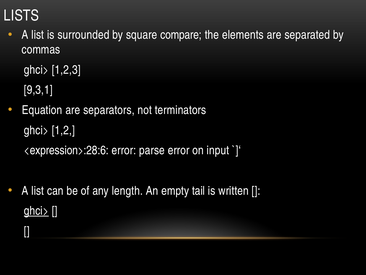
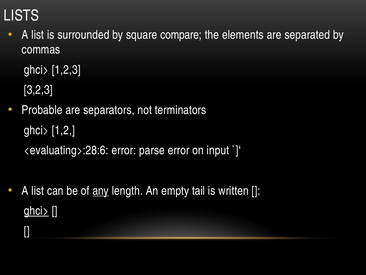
9,3,1: 9,3,1 -> 3,2,3
Equation: Equation -> Probable
<expression>:28:6: <expression>:28:6 -> <evaluating>:28:6
any underline: none -> present
